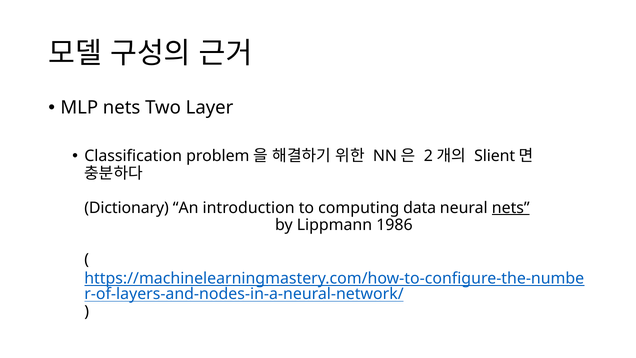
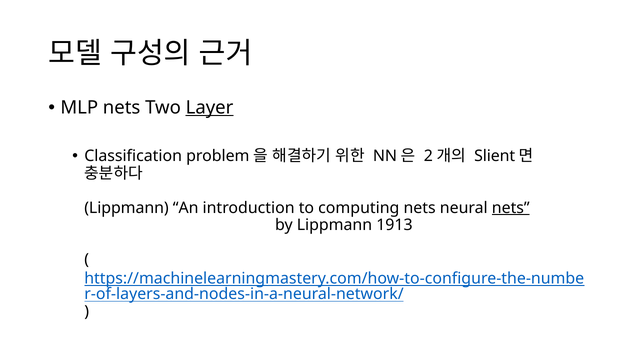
Layer underline: none -> present
Dictionary at (127, 208): Dictionary -> Lippmann
computing data: data -> nets
1986: 1986 -> 1913
